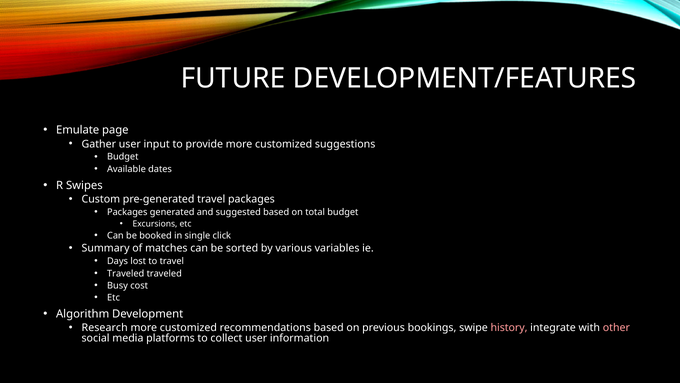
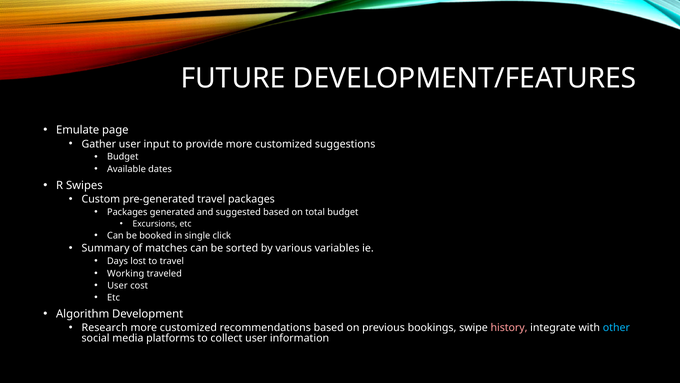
Traveled at (126, 273): Traveled -> Working
Busy at (118, 285): Busy -> User
other colour: pink -> light blue
